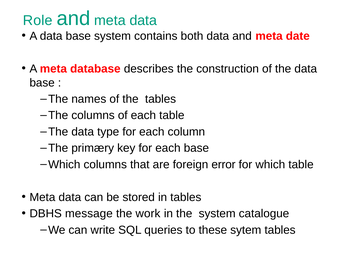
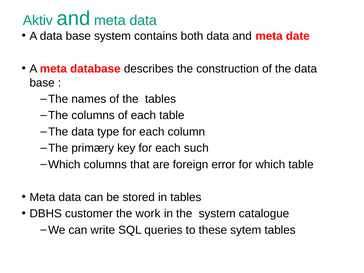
Role: Role -> Aktiv
each base: base -> such
message: message -> customer
